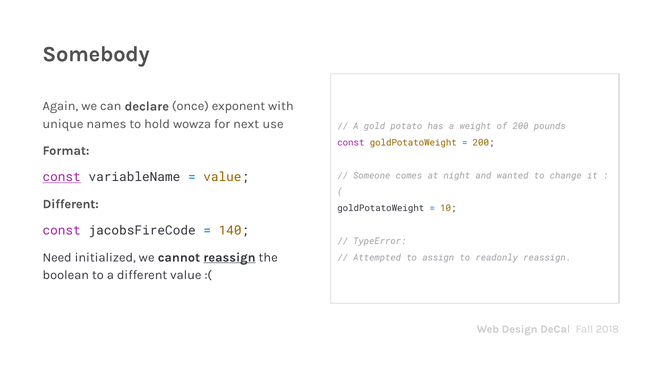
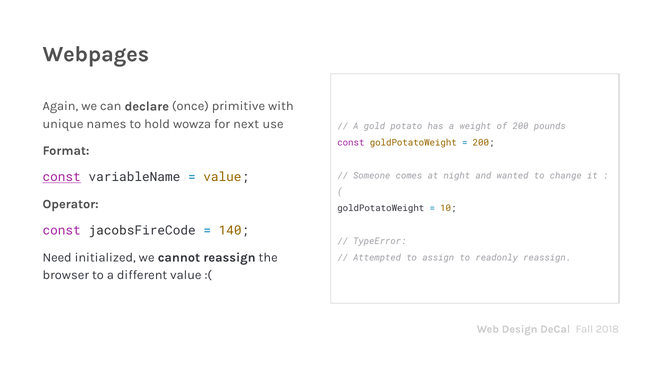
Somebody: Somebody -> Webpages
exponent: exponent -> primitive
Different at (71, 204): Different -> Operator
reassign at (229, 257) underline: present -> none
boolean: boolean -> browser
